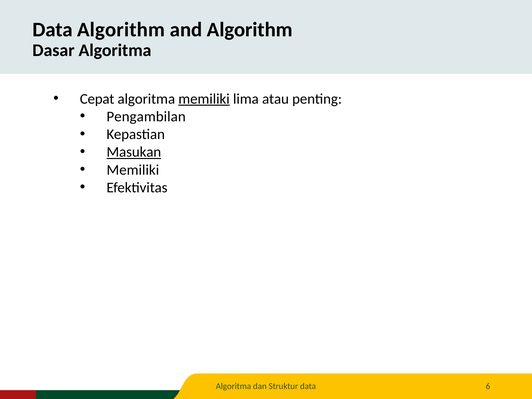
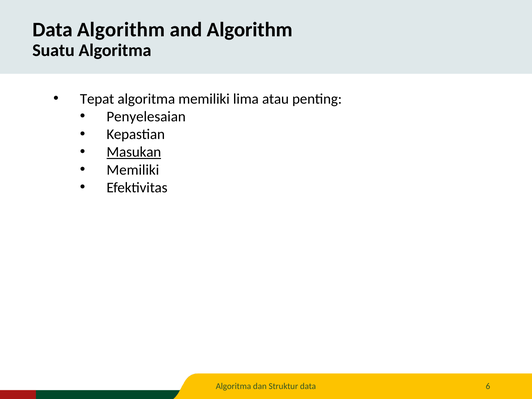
Dasar: Dasar -> Suatu
Cepat: Cepat -> Tepat
memiliki at (204, 99) underline: present -> none
Pengambilan: Pengambilan -> Penyelesaian
